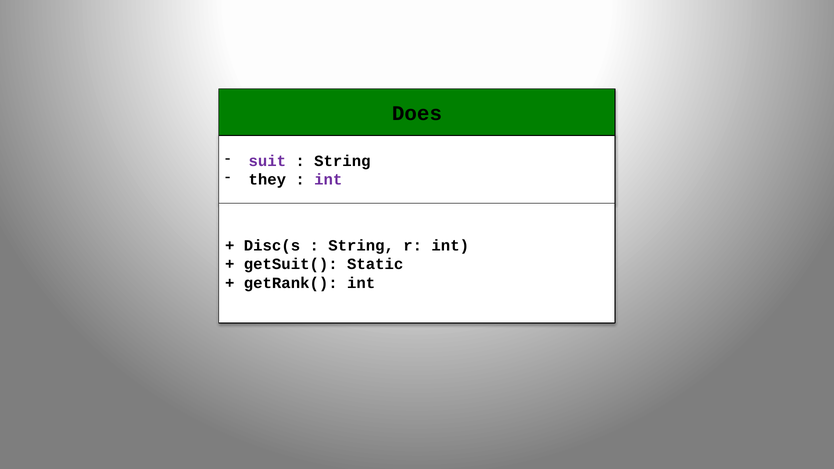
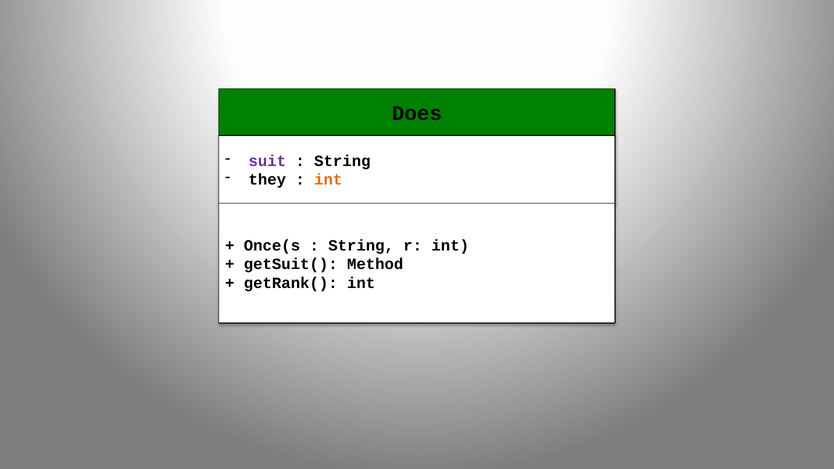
int at (328, 180) colour: purple -> orange
Disc(s: Disc(s -> Once(s
Static: Static -> Method
